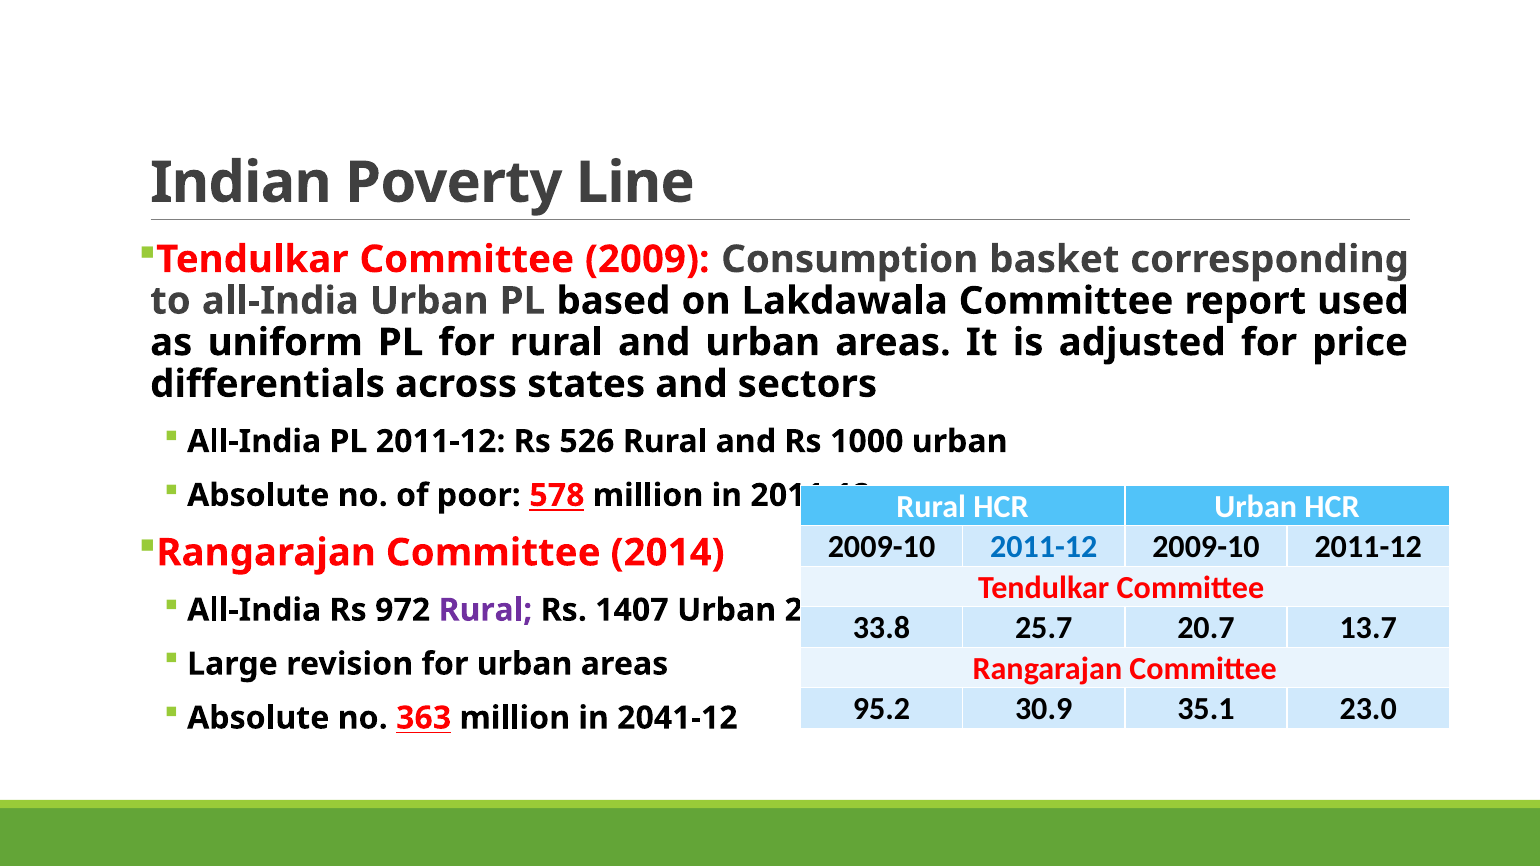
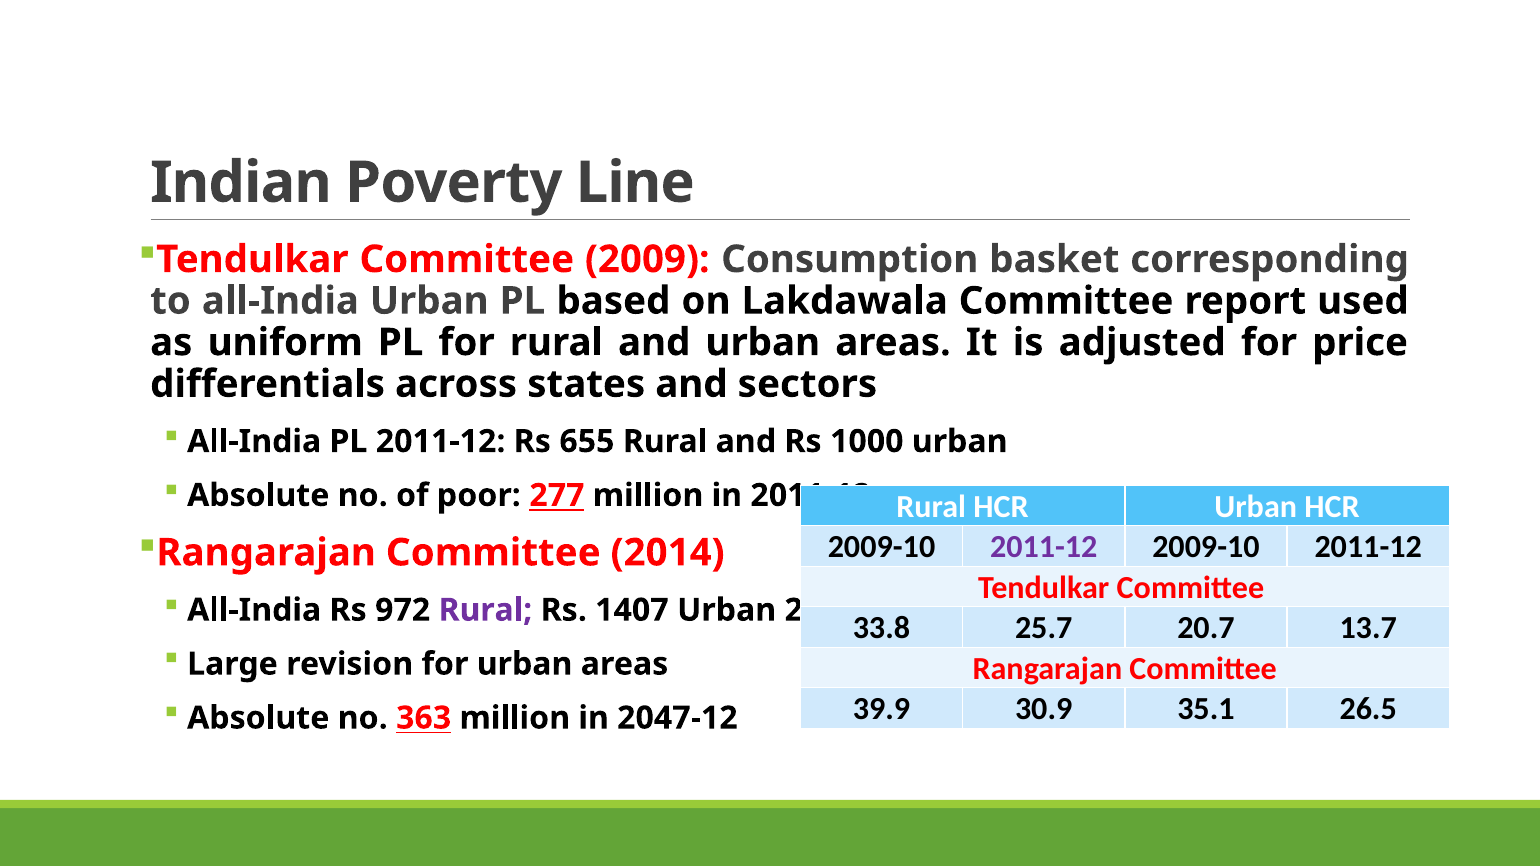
526: 526 -> 655
578: 578 -> 277
2011-12 at (1044, 547) colour: blue -> purple
95.2: 95.2 -> 39.9
23.0: 23.0 -> 26.5
2041-12: 2041-12 -> 2047-12
